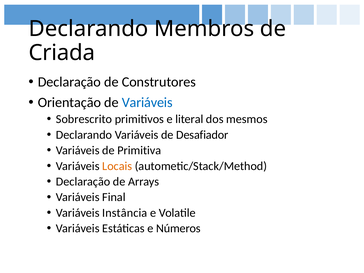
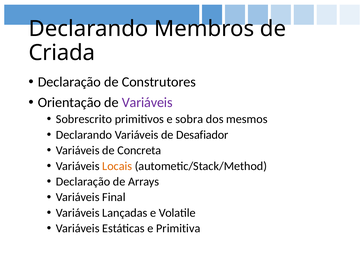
Variáveis at (147, 102) colour: blue -> purple
literal: literal -> sobra
Primitiva: Primitiva -> Concreta
Instância: Instância -> Lançadas
Números: Números -> Primitiva
